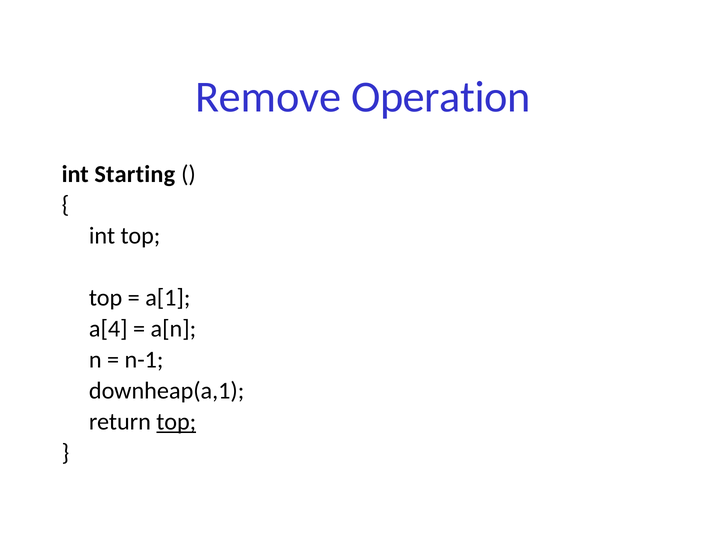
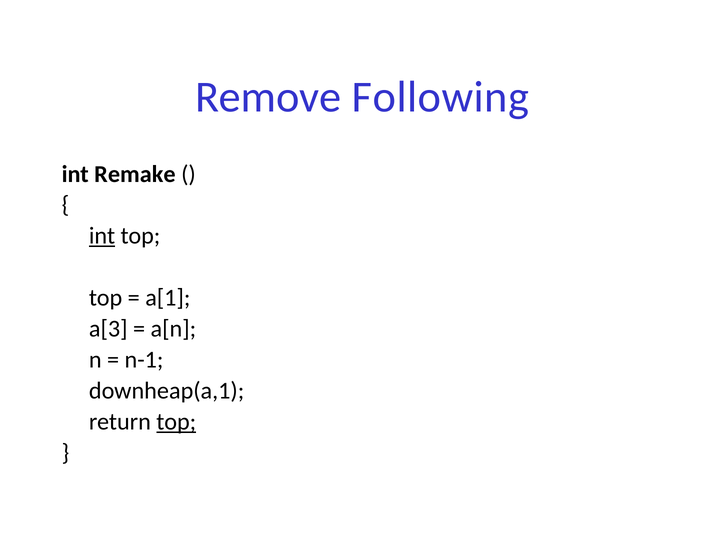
Operation: Operation -> Following
Starting: Starting -> Remake
int at (102, 236) underline: none -> present
a[4: a[4 -> a[3
